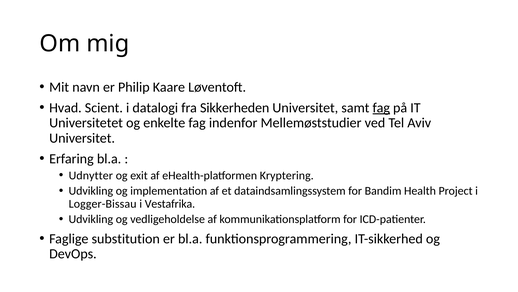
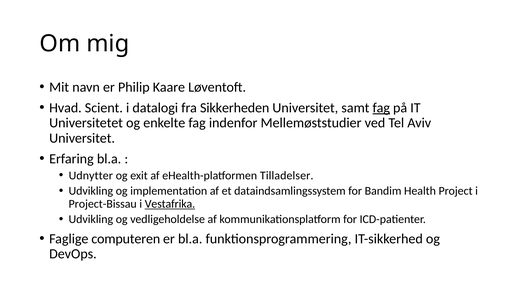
Kryptering: Kryptering -> Tilladelser
Logger-Bissau: Logger-Bissau -> Project-Bissau
Vestafrika underline: none -> present
substitution: substitution -> computeren
